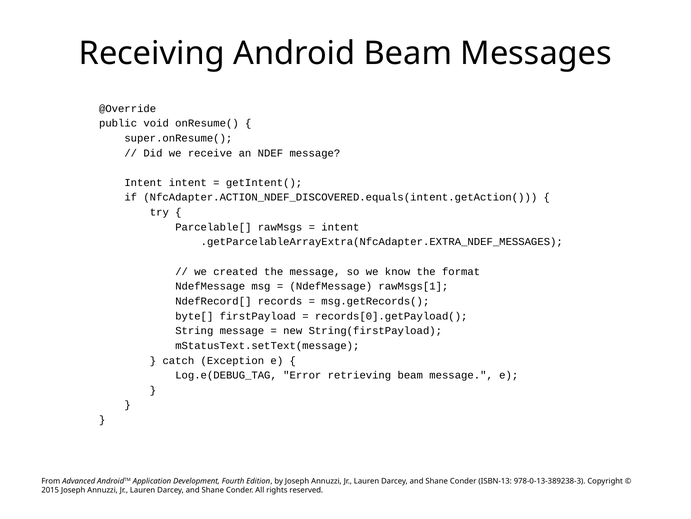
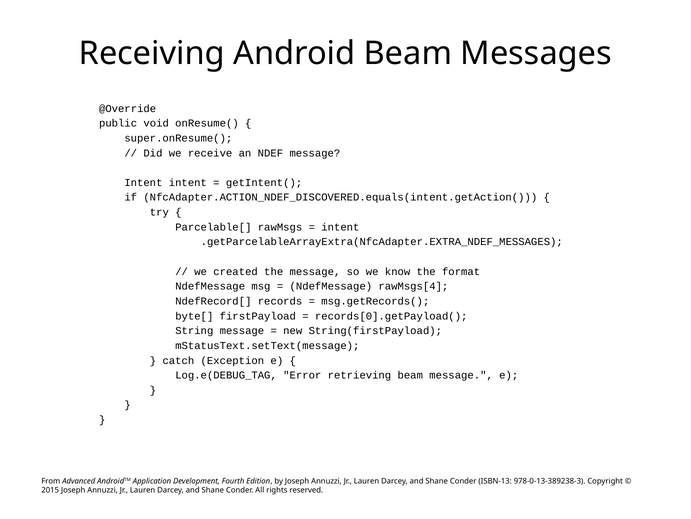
rawMsgs[1: rawMsgs[1 -> rawMsgs[4
